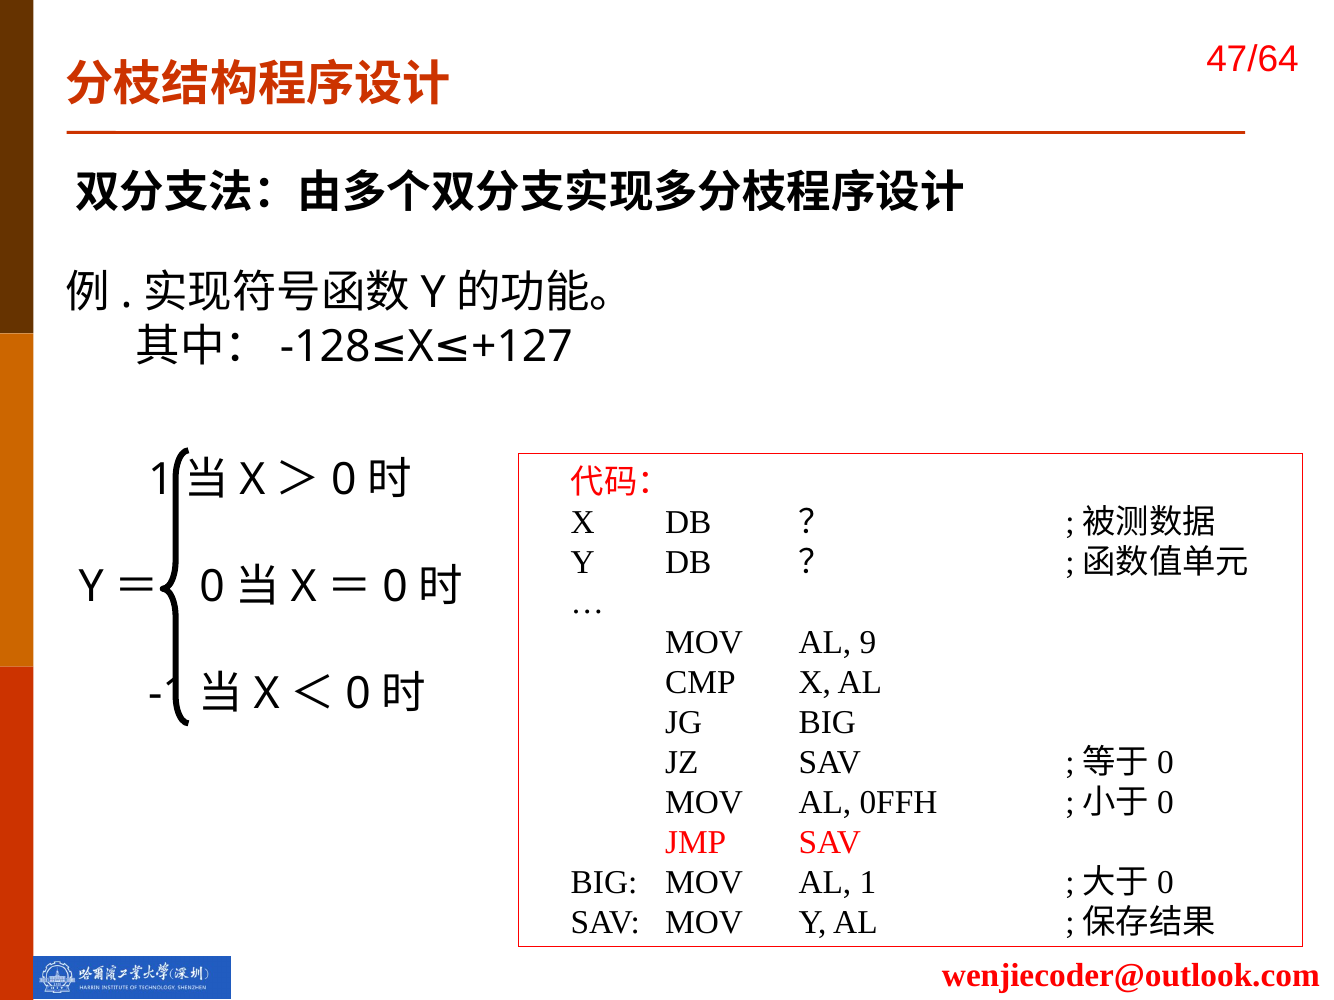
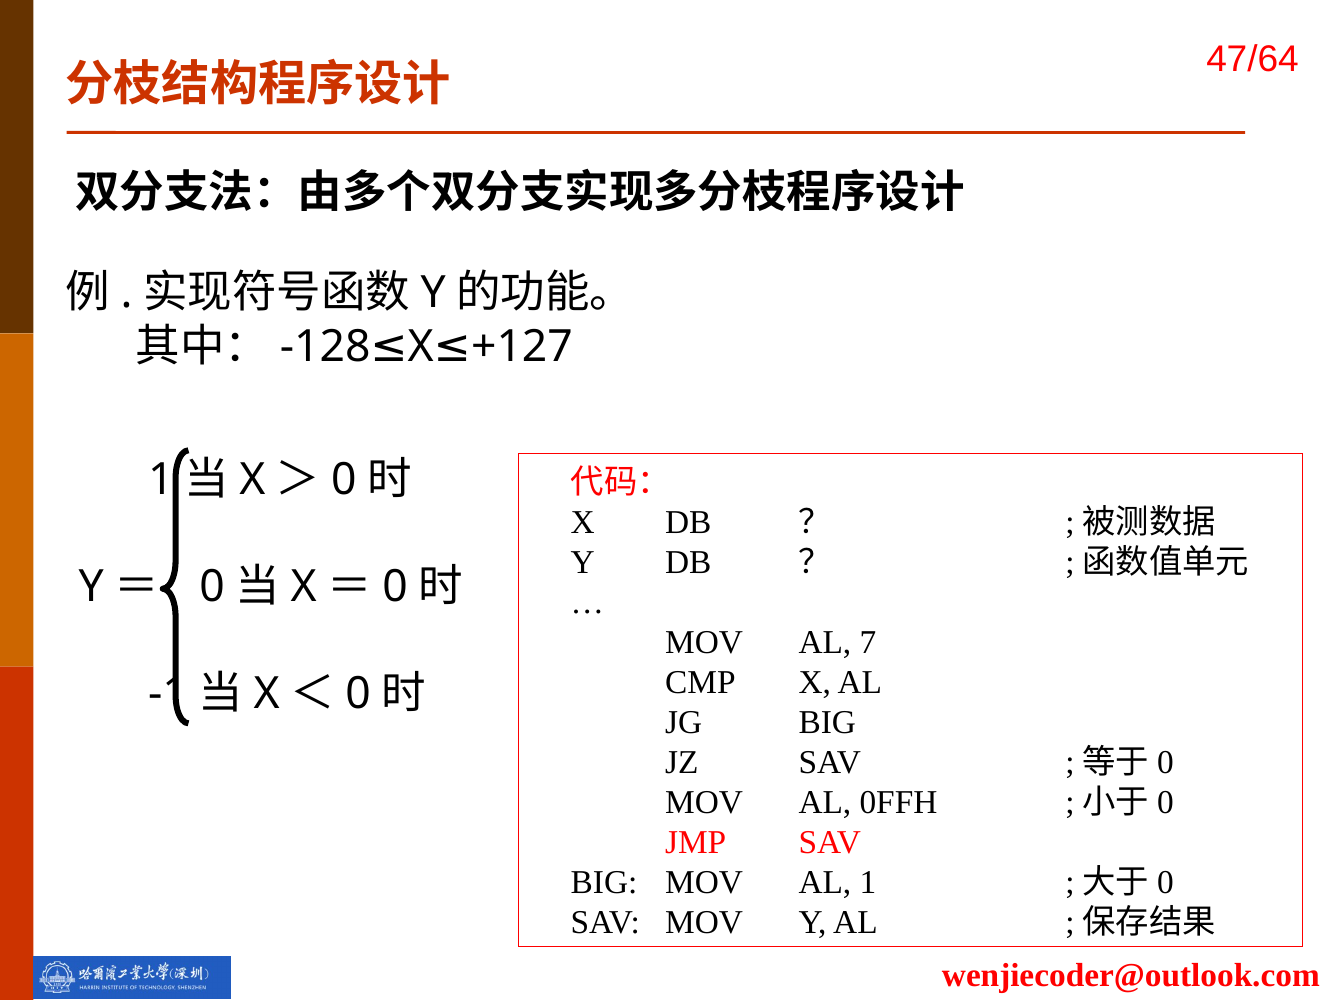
9: 9 -> 7
